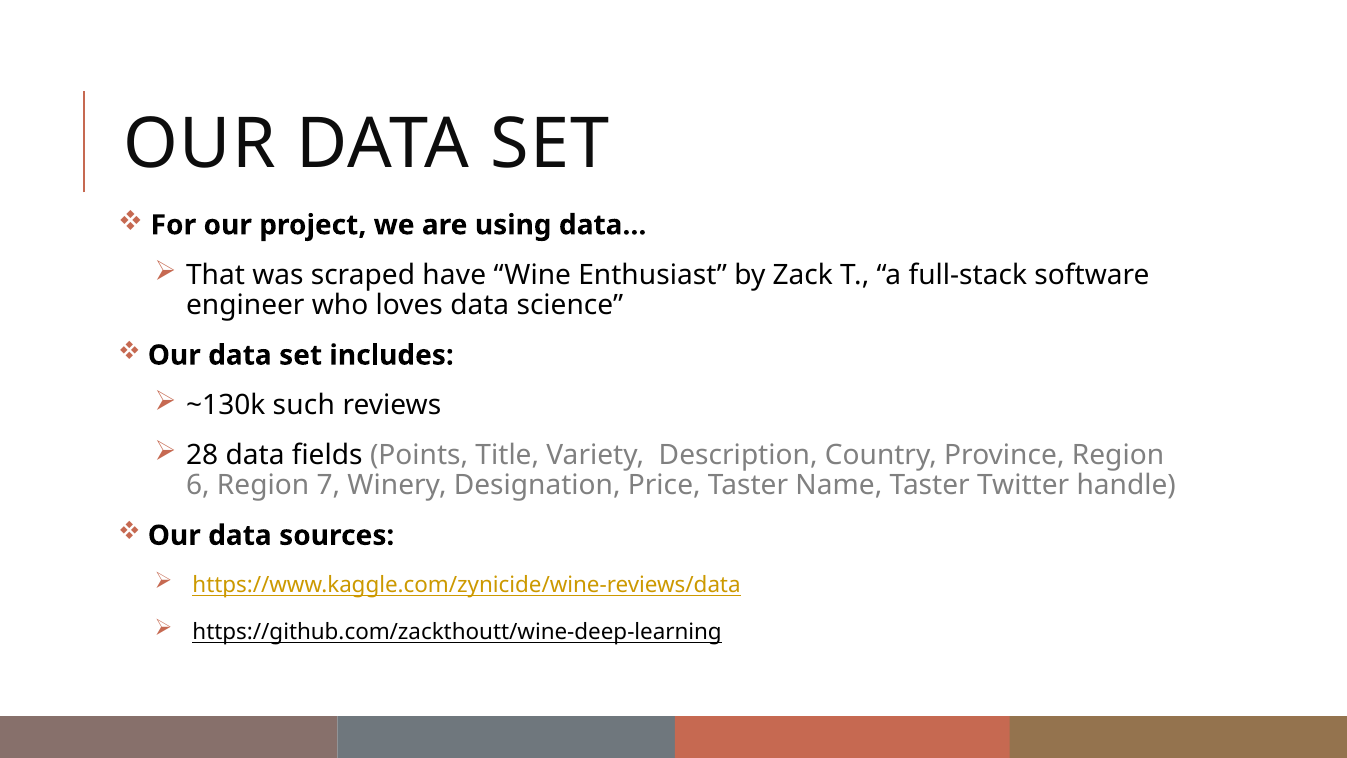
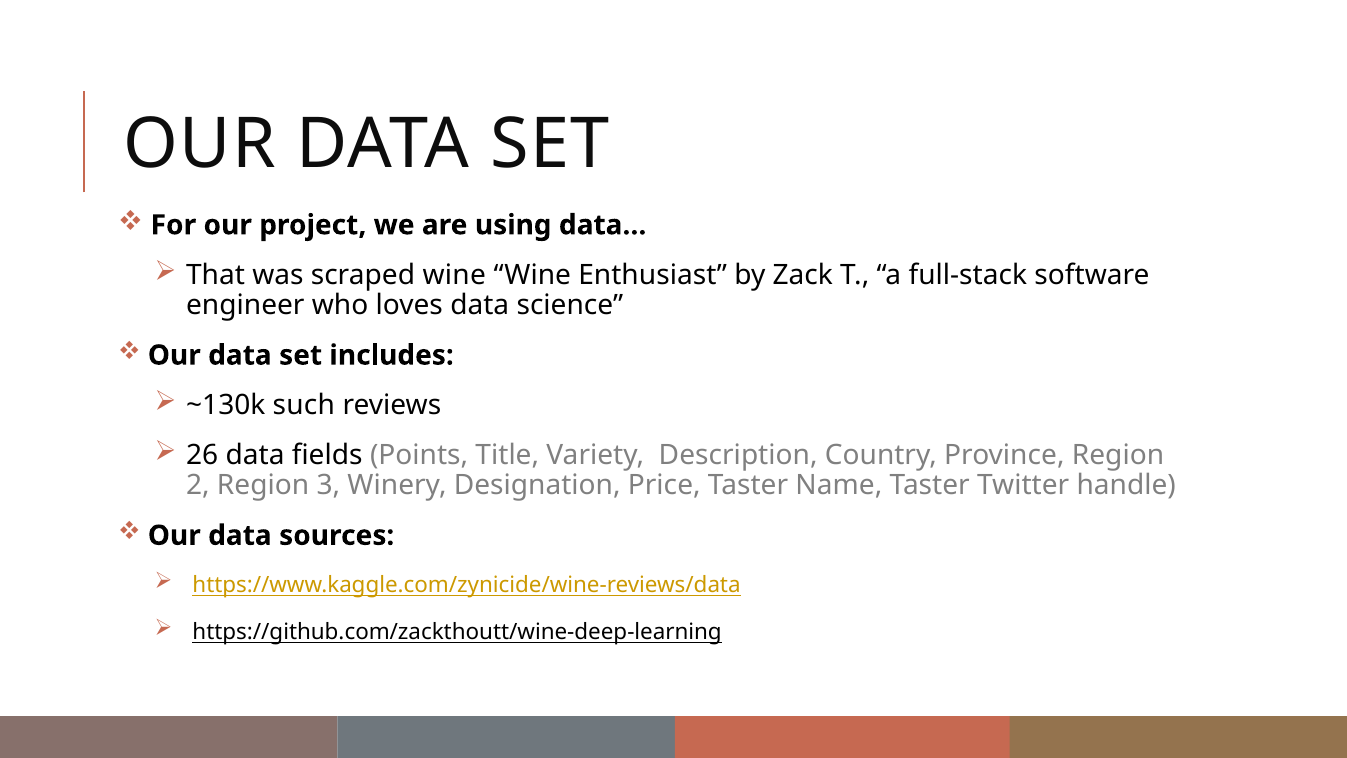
scraped have: have -> wine
28: 28 -> 26
6: 6 -> 2
7: 7 -> 3
